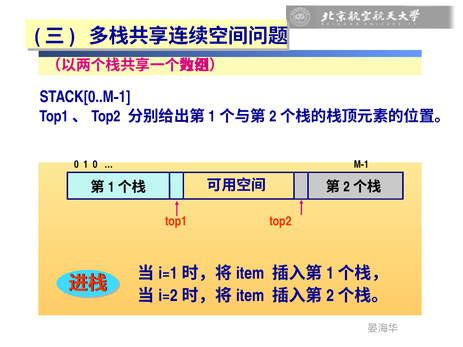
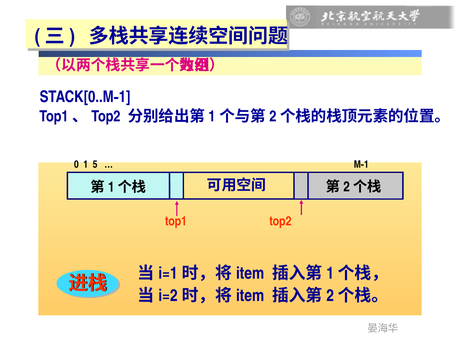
1 0: 0 -> 5
